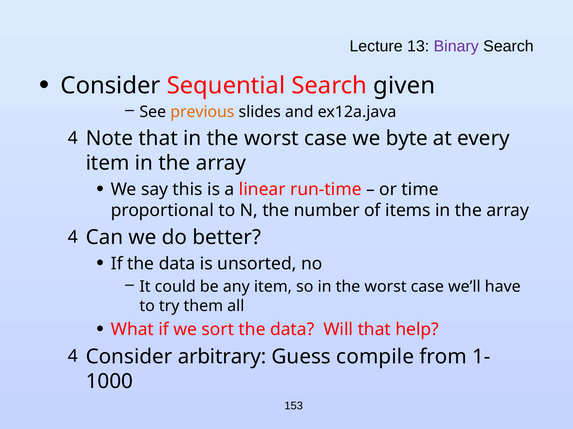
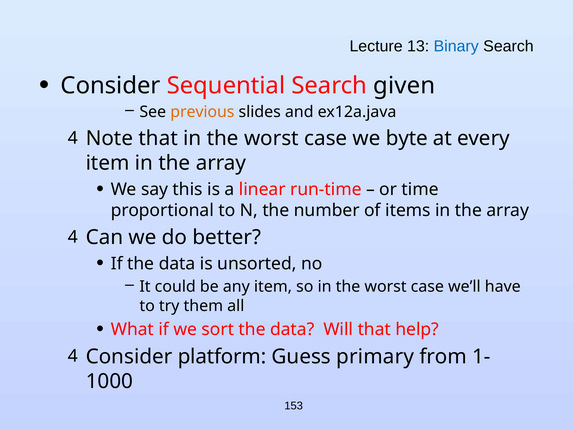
Binary colour: purple -> blue
arbitrary: arbitrary -> platform
compile: compile -> primary
